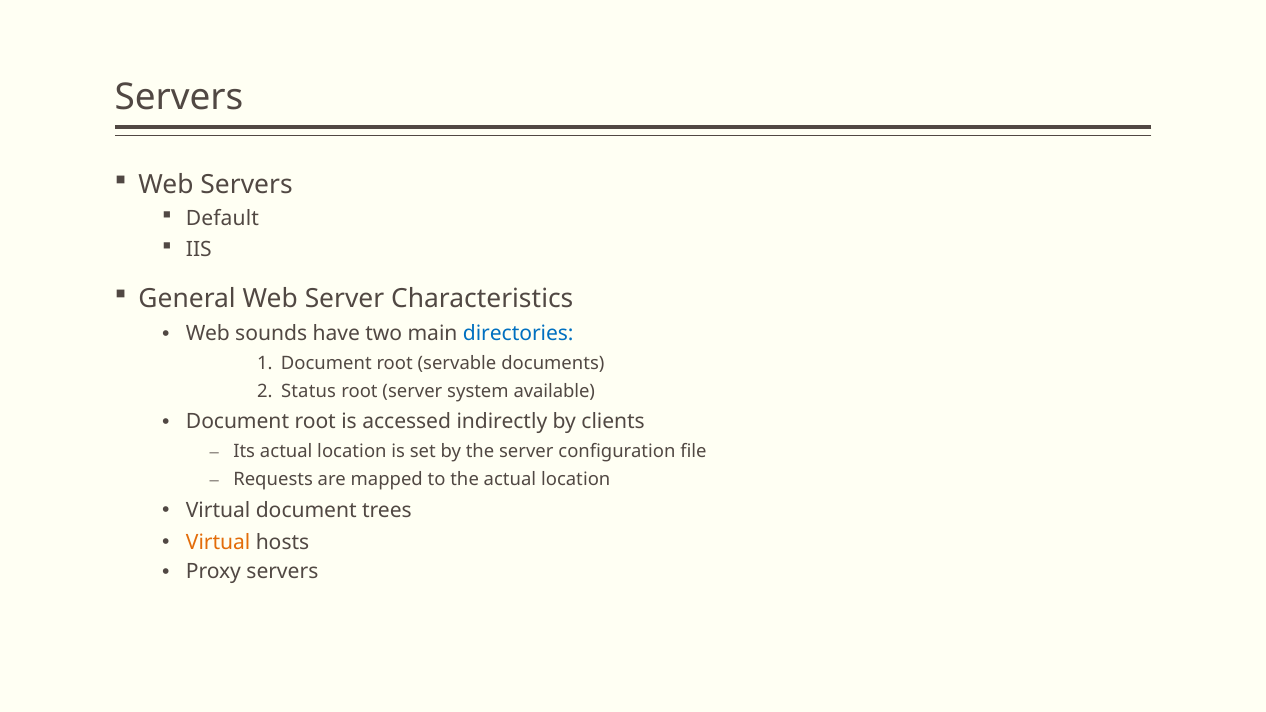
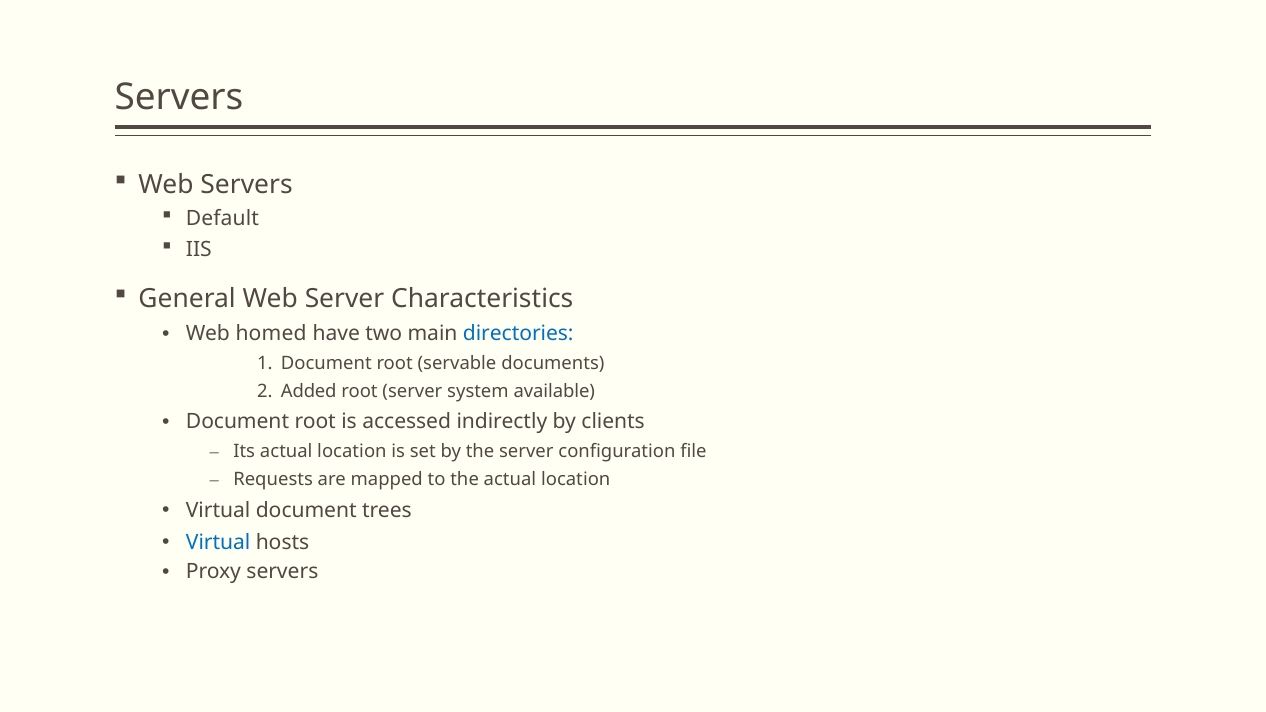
sounds: sounds -> homed
Status: Status -> Added
Virtual at (218, 542) colour: orange -> blue
